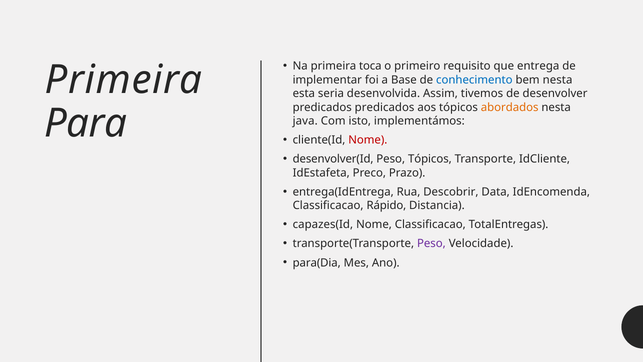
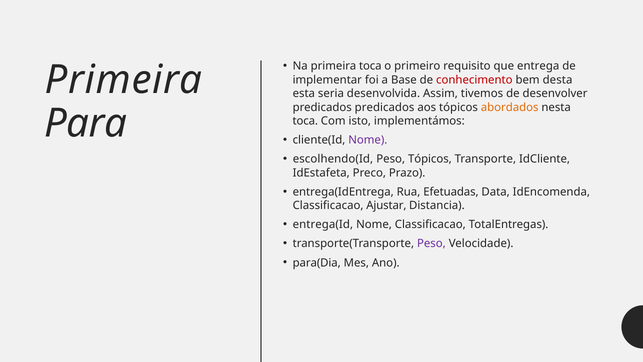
conhecimento colour: blue -> red
bem nesta: nesta -> desta
java at (305, 121): java -> toca
Nome at (368, 140) colour: red -> purple
desenvolver(Id: desenvolver(Id -> escolhendo(Id
Descobrir: Descobrir -> Efetuadas
Rápido: Rápido -> Ajustar
capazes(Id: capazes(Id -> entrega(Id
